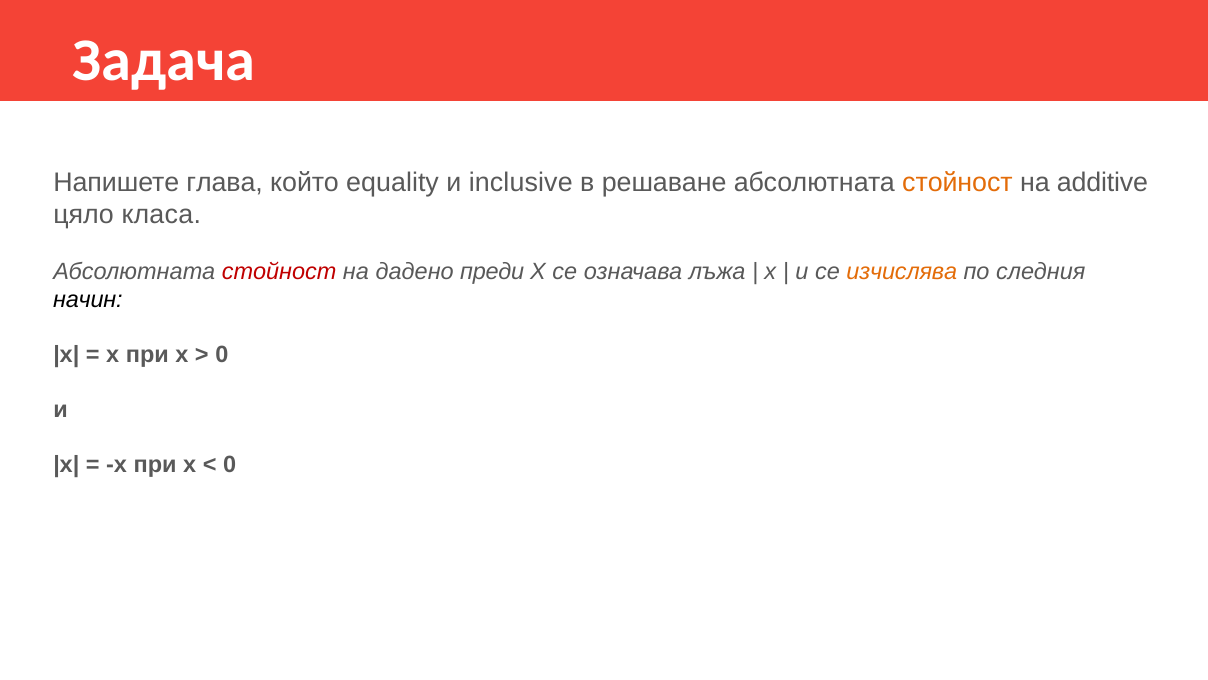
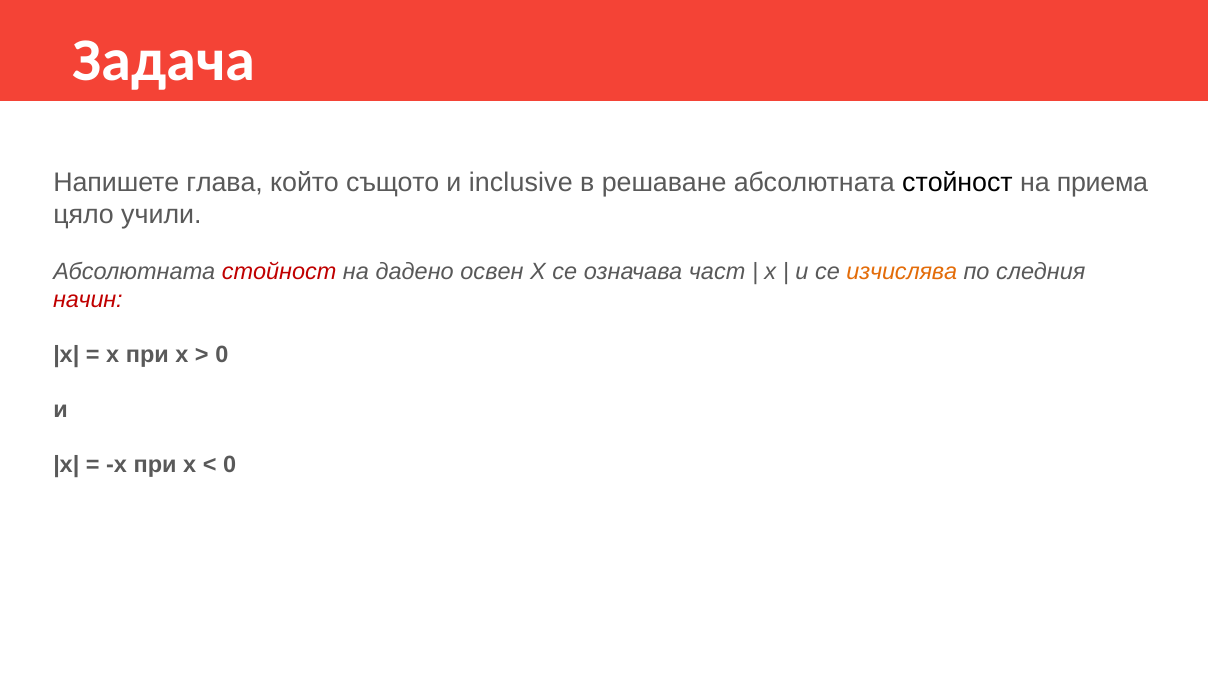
equality: equality -> същото
стойност at (957, 182) colour: orange -> black
additive: additive -> приема
класа: класа -> учили
преди: преди -> освен
лъжа: лъжа -> част
начин colour: black -> red
